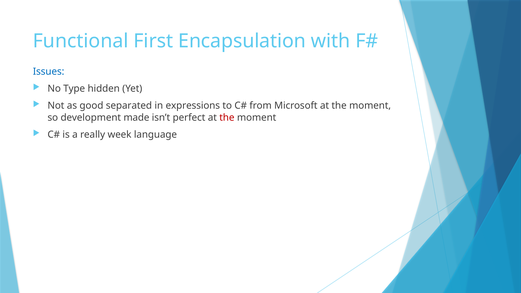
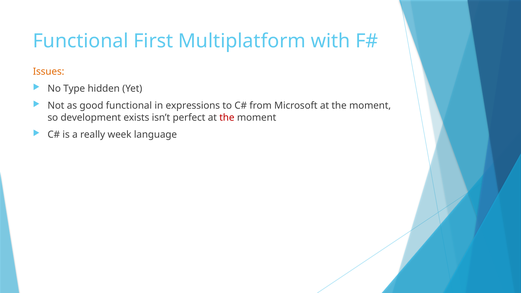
Encapsulation: Encapsulation -> Multiplatform
Issues colour: blue -> orange
good separated: separated -> functional
made: made -> exists
